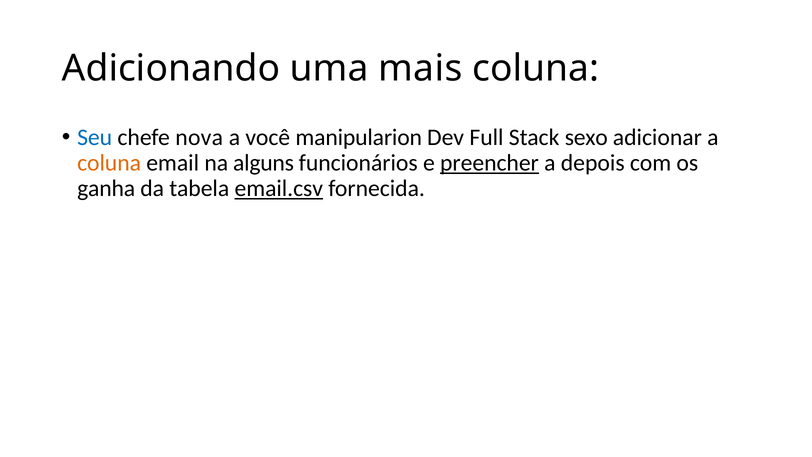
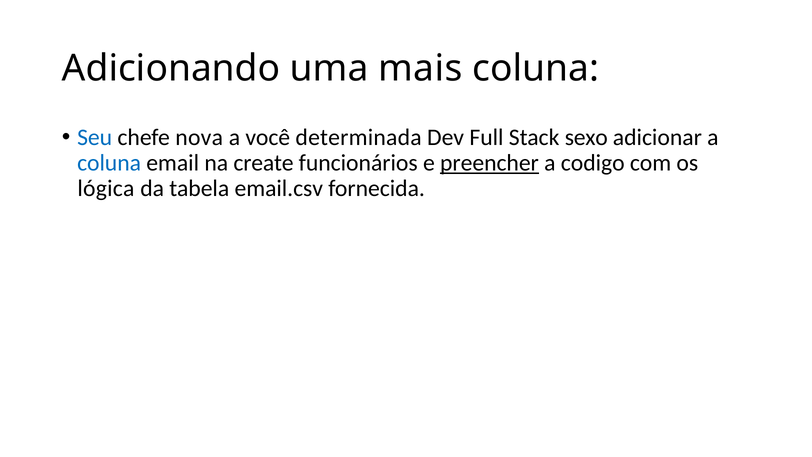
manipularion: manipularion -> determinada
coluna at (109, 163) colour: orange -> blue
alguns: alguns -> create
depois: depois -> codigo
ganha: ganha -> lógica
email.csv underline: present -> none
